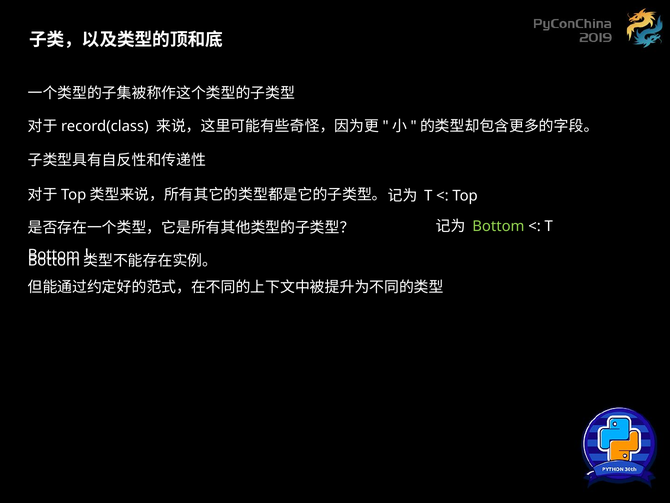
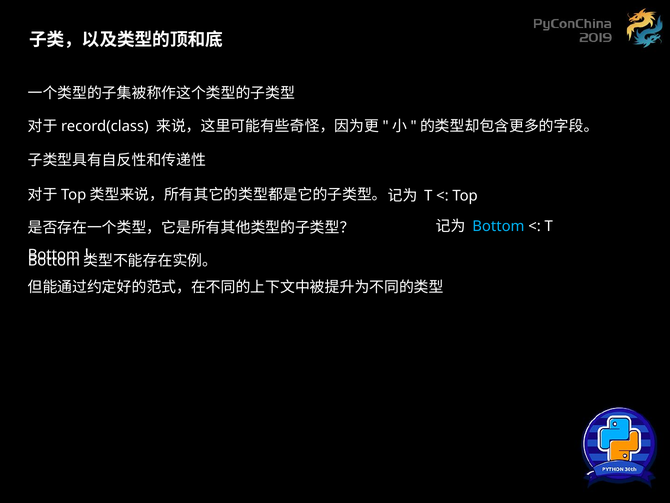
Bottom colour: light green -> light blue
